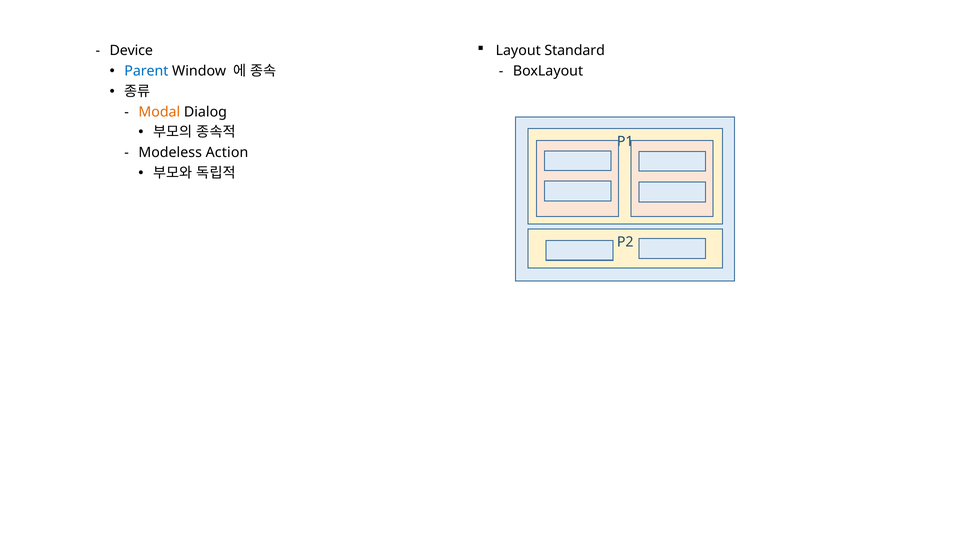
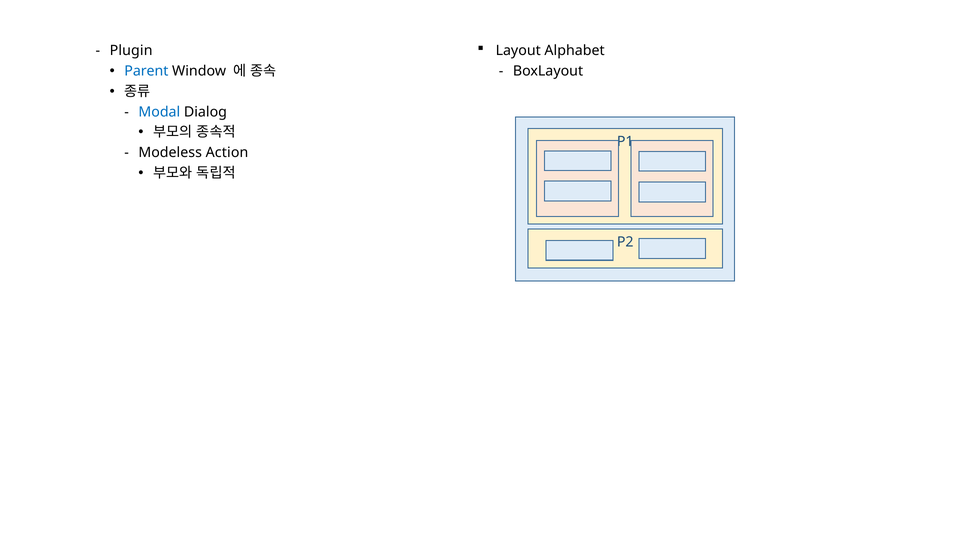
Standard: Standard -> Alphabet
Device: Device -> Plugin
Modal colour: orange -> blue
